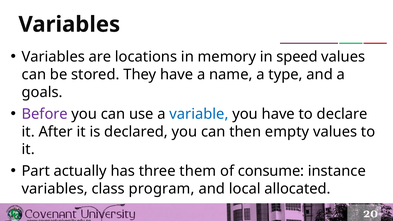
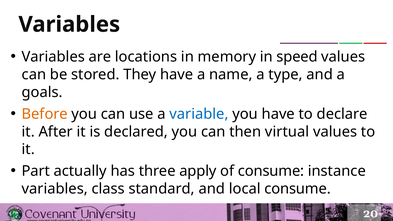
Before colour: purple -> orange
empty: empty -> virtual
them: them -> apply
program: program -> standard
local allocated: allocated -> consume
